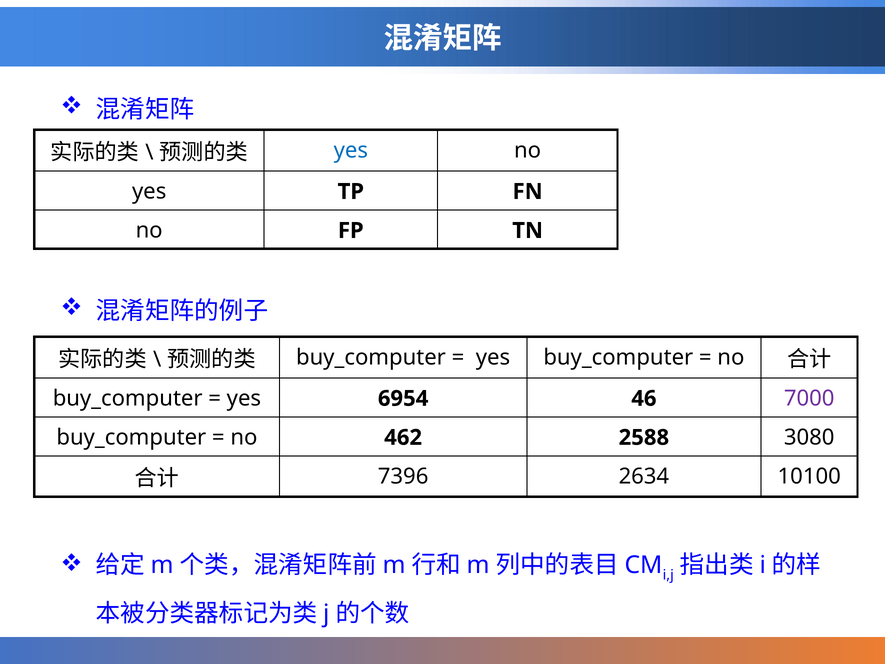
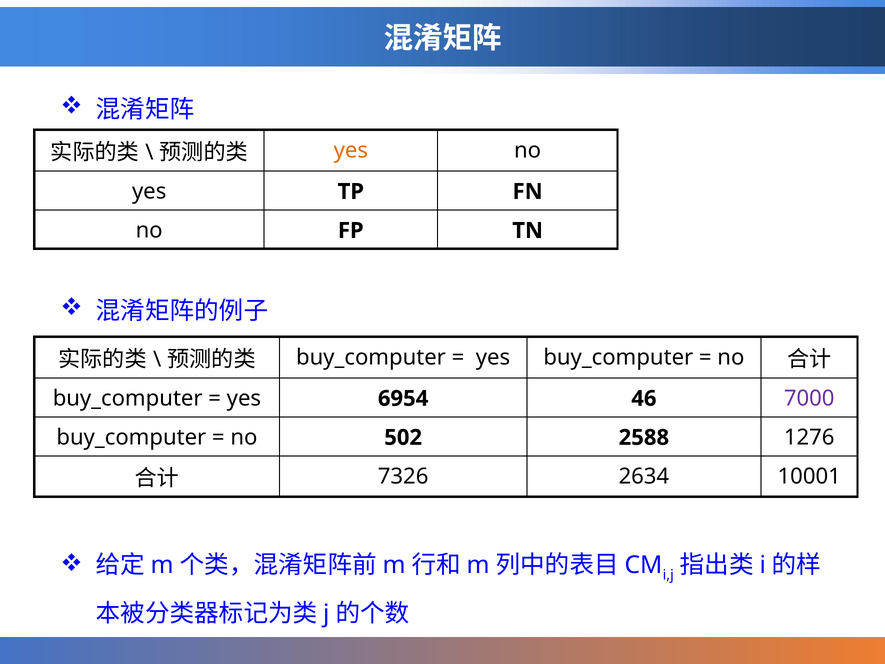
yes at (351, 150) colour: blue -> orange
462: 462 -> 502
3080: 3080 -> 1276
7396: 7396 -> 7326
10100: 10100 -> 10001
